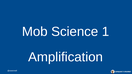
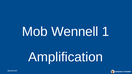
Science: Science -> Wennell
